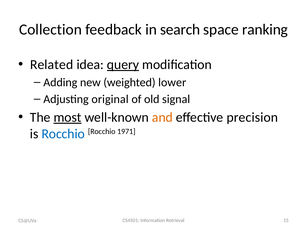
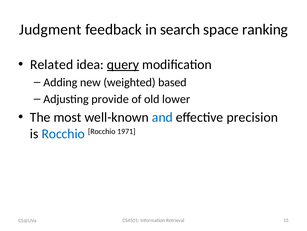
Collection: Collection -> Judgment
lower: lower -> based
original: original -> provide
signal: signal -> lower
most underline: present -> none
and colour: orange -> blue
